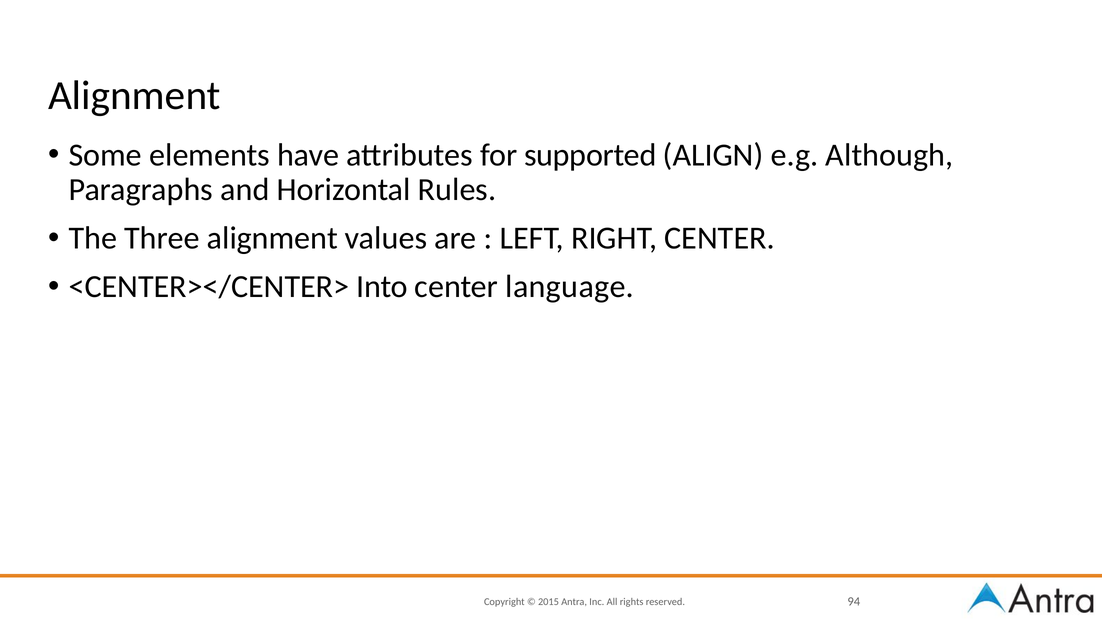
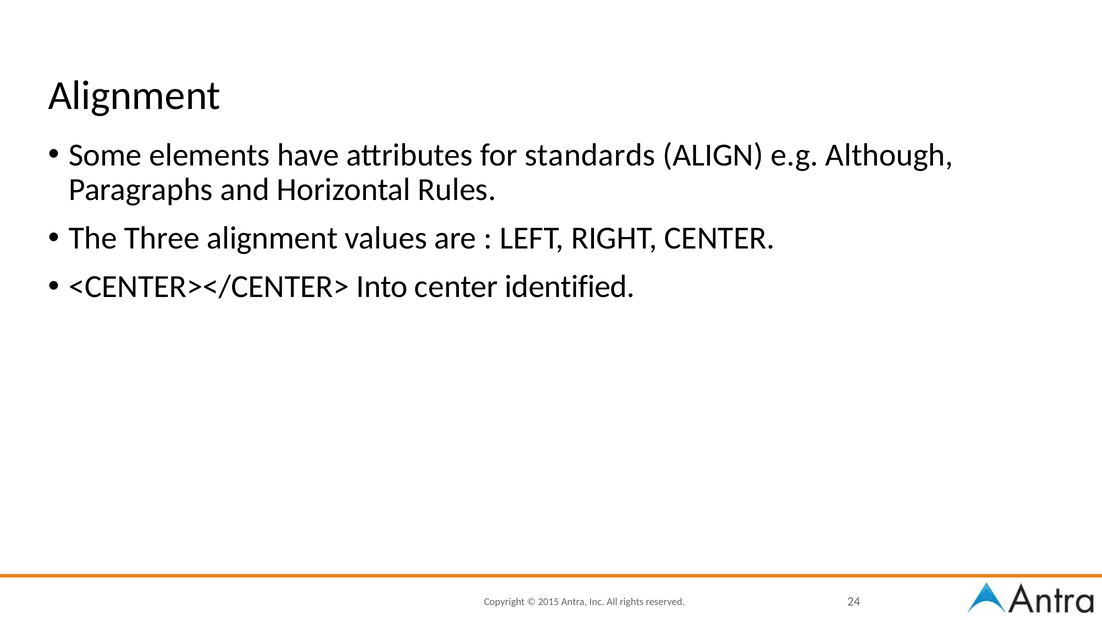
supported: supported -> standards
language: language -> identified
94: 94 -> 24
